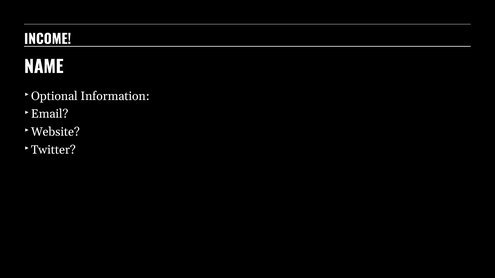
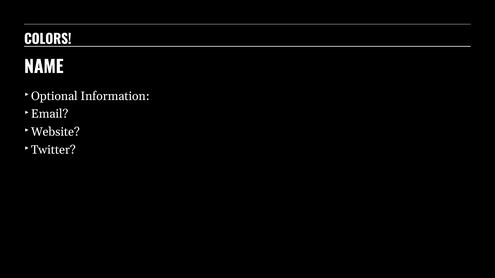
INCOME: INCOME -> COLORS
